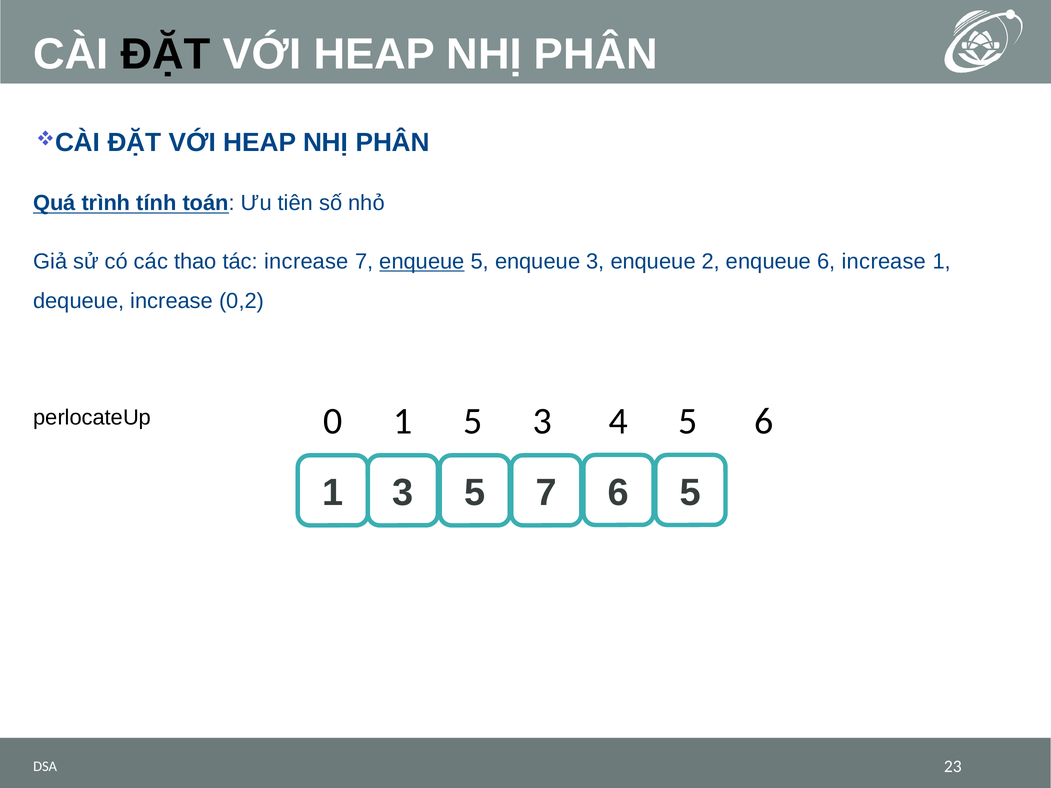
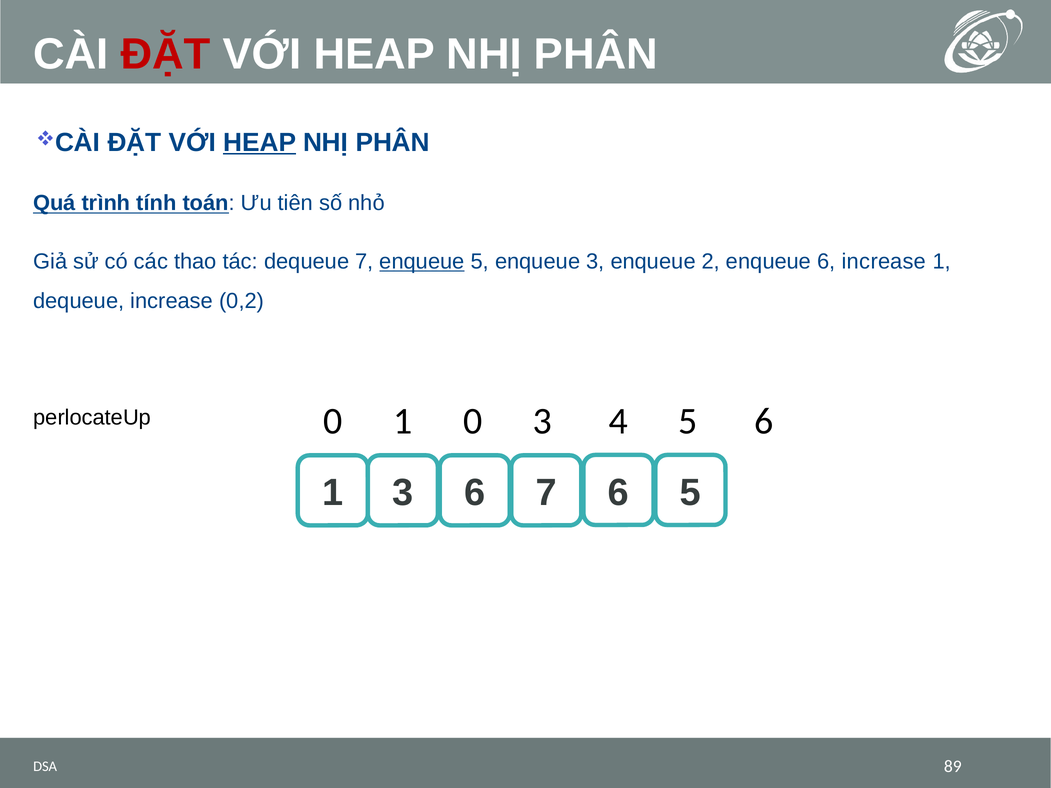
ĐẶT at (166, 54) colour: black -> red
HEAP at (260, 143) underline: none -> present
tác increase: increase -> dequeue
0 1 5: 5 -> 0
3 5: 5 -> 6
23: 23 -> 89
